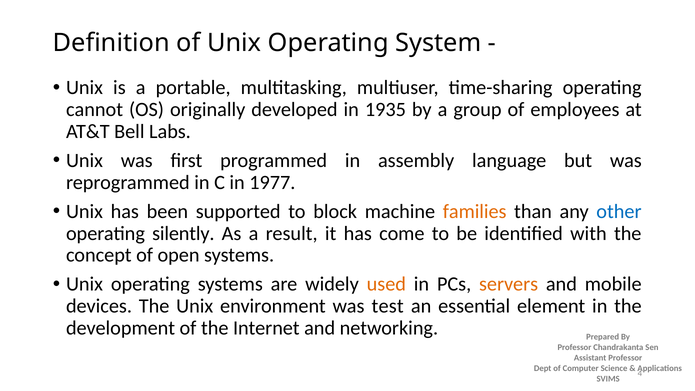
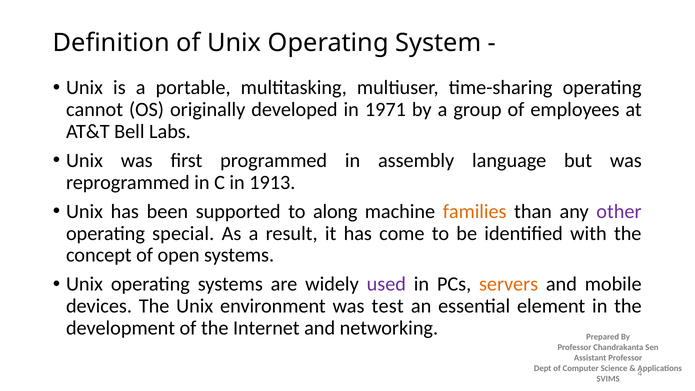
1935: 1935 -> 1971
1977: 1977 -> 1913
block: block -> along
other colour: blue -> purple
silently: silently -> special
used colour: orange -> purple
